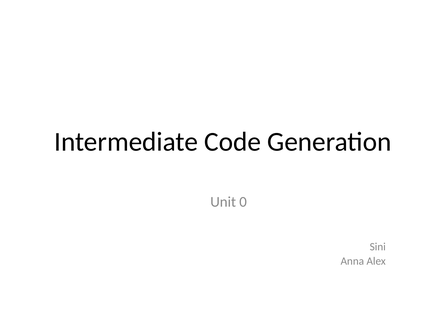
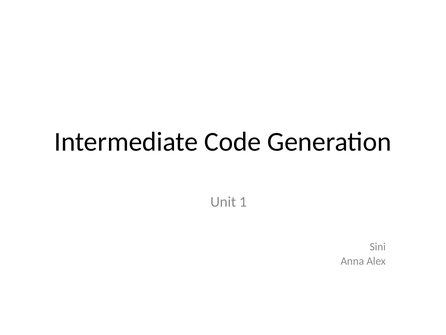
0: 0 -> 1
